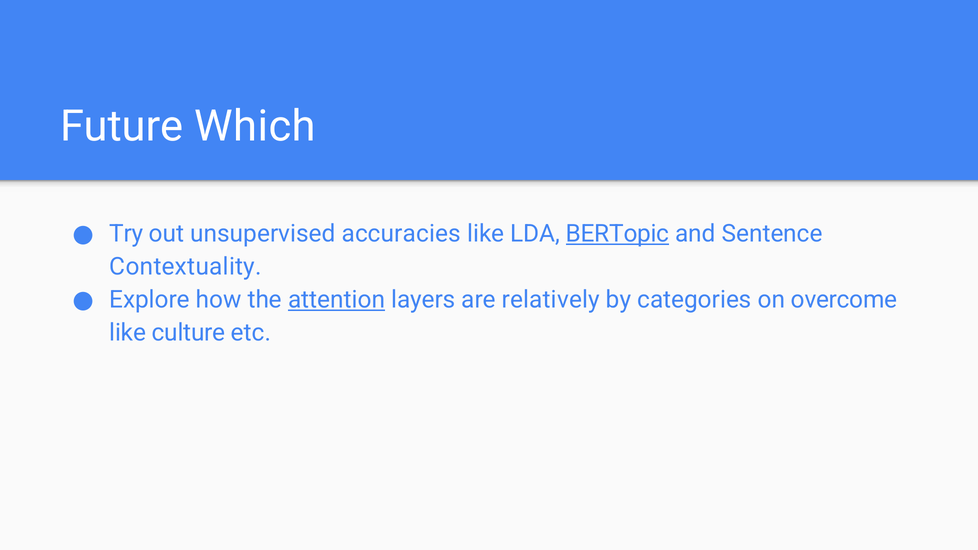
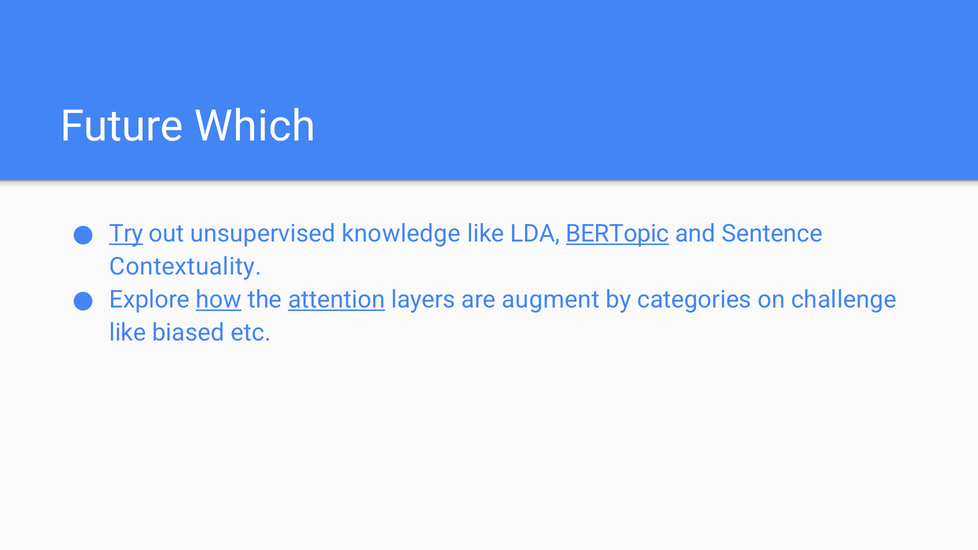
Try underline: none -> present
accuracies: accuracies -> knowledge
how underline: none -> present
relatively: relatively -> augment
overcome: overcome -> challenge
culture: culture -> biased
